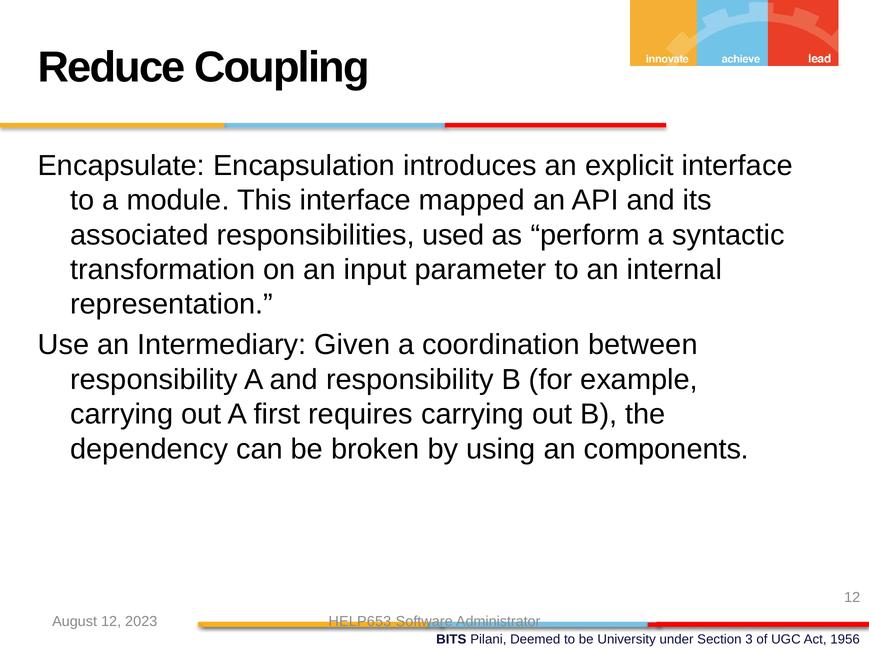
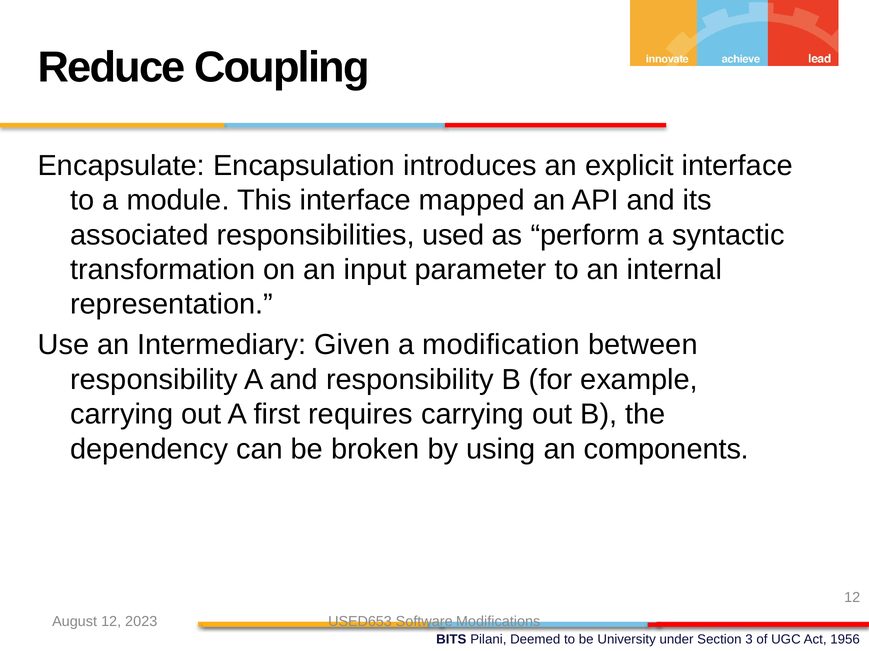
coordination: coordination -> modification
HELP653: HELP653 -> USED653
Administrator: Administrator -> Modifications
